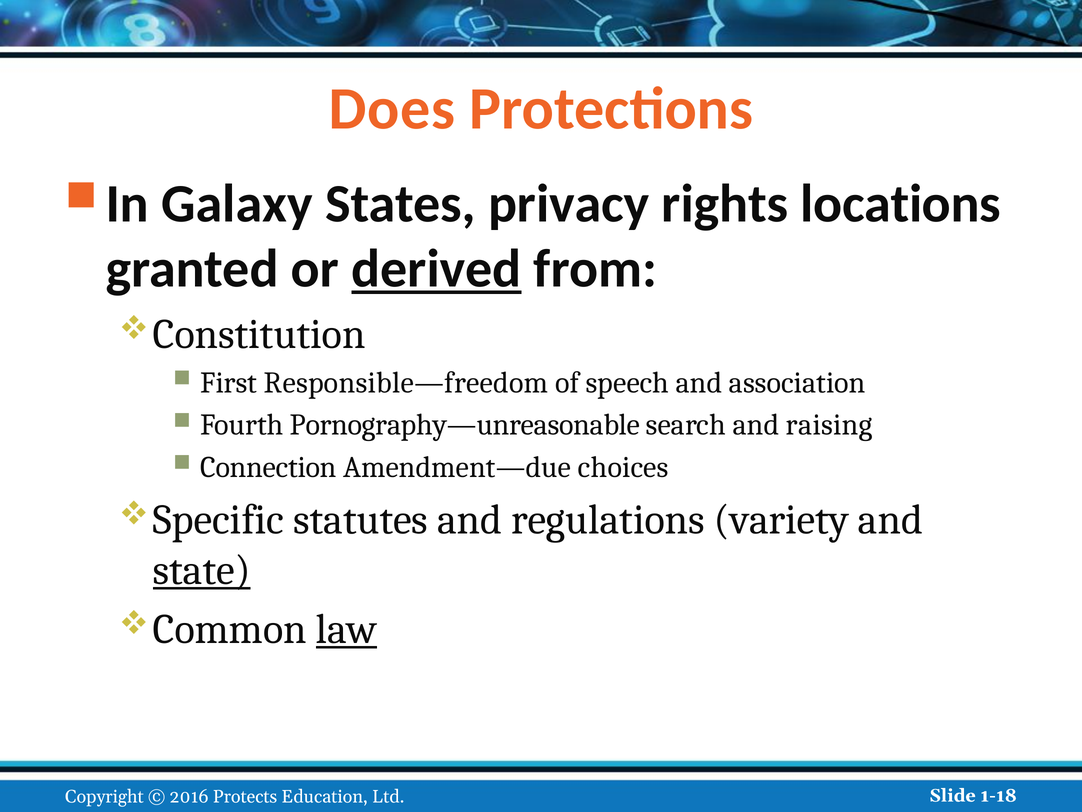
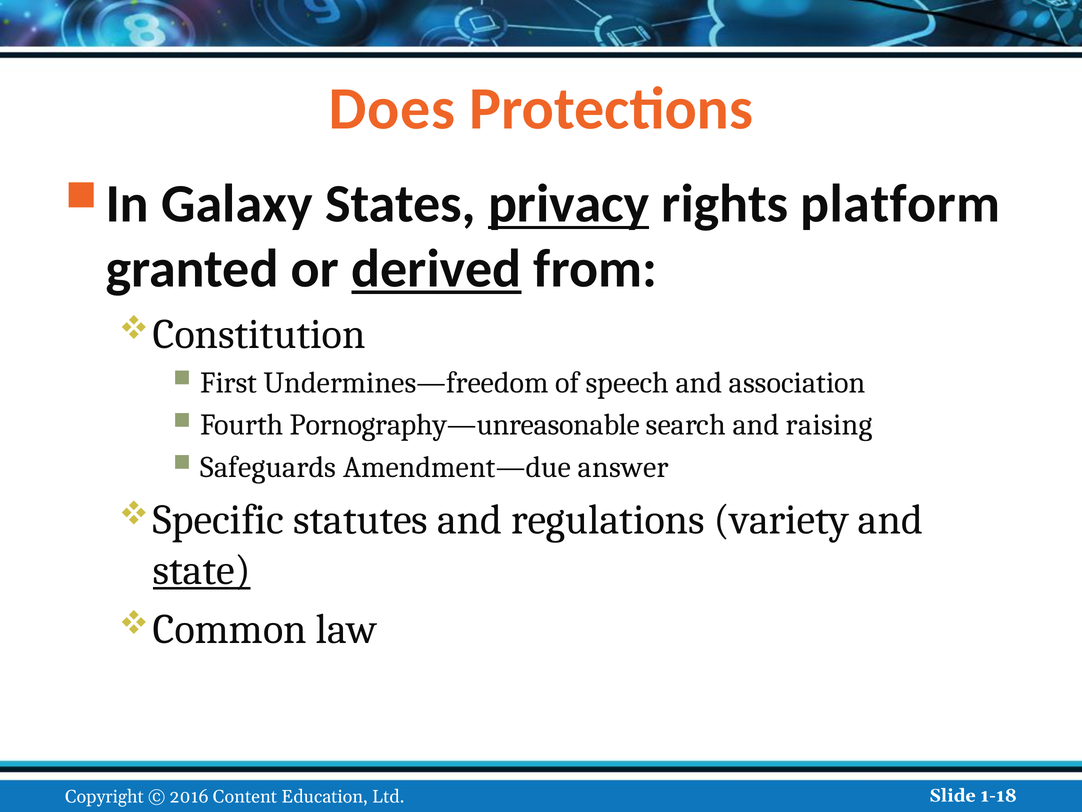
privacy underline: none -> present
locations: locations -> platform
Responsible—freedom: Responsible—freedom -> Undermines—freedom
Connection: Connection -> Safeguards
choices: choices -> answer
law underline: present -> none
Protects: Protects -> Content
